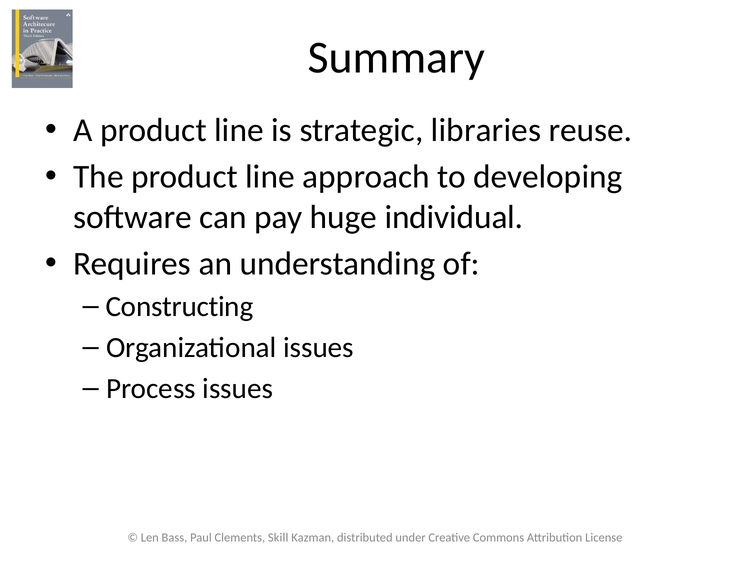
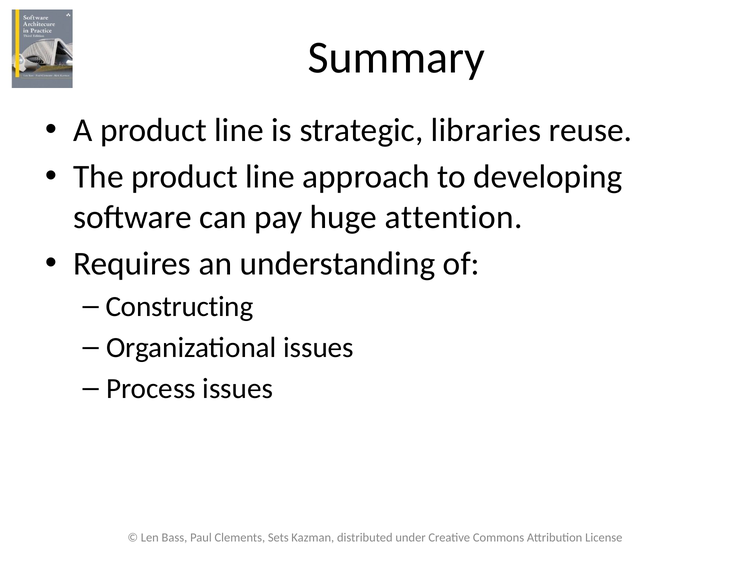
individual: individual -> attention
Skill: Skill -> Sets
